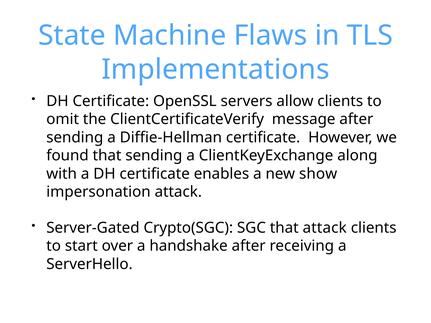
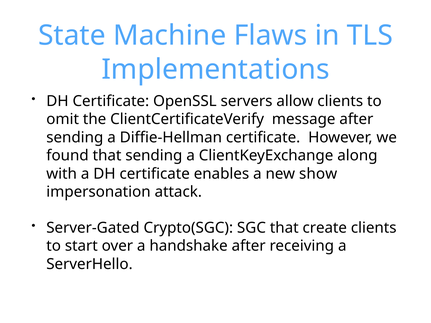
that attack: attack -> create
